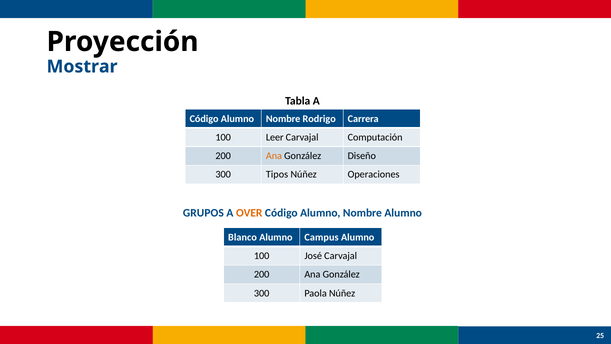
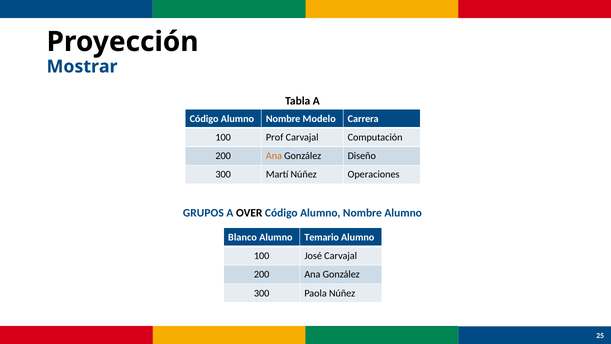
Rodrigo: Rodrigo -> Modelo
Leer: Leer -> Prof
Tipos: Tipos -> Martí
OVER colour: orange -> black
Campus: Campus -> Temario
